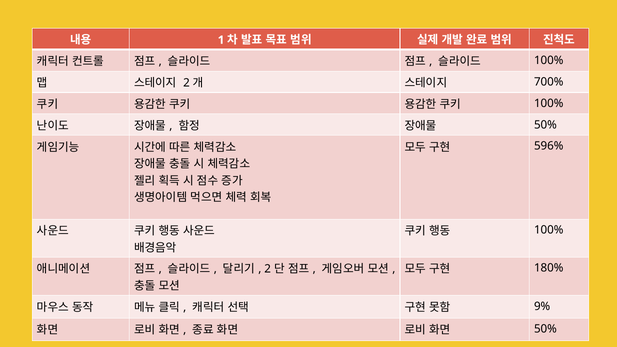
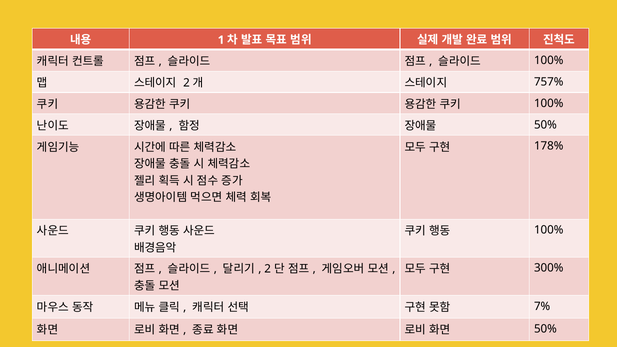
700%: 700% -> 757%
596%: 596% -> 178%
180%: 180% -> 300%
9%: 9% -> 7%
